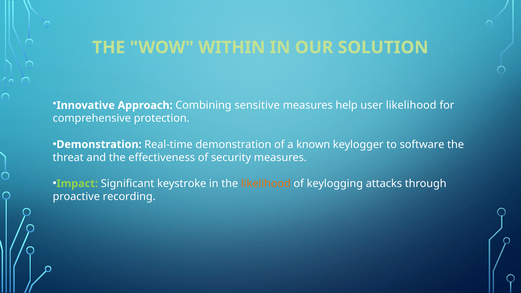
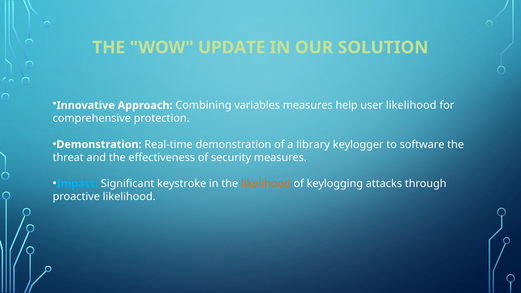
WITHIN: WITHIN -> UPDATE
sensitive: sensitive -> variables
known: known -> library
Impact colour: light green -> light blue
proactive recording: recording -> likelihood
